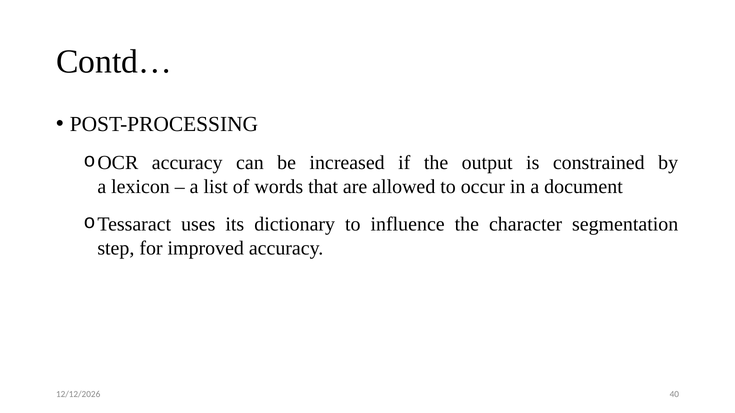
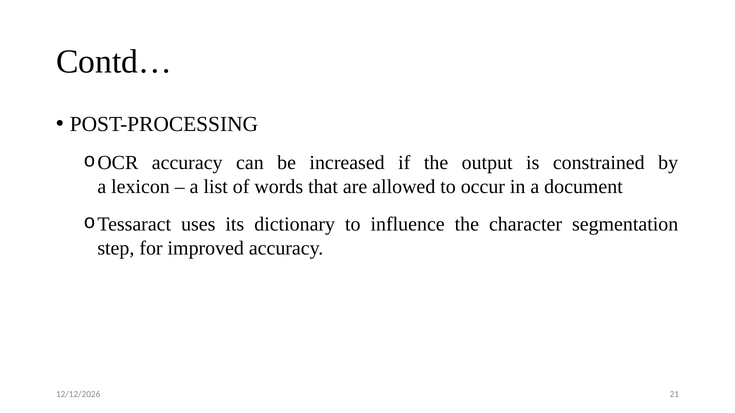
40: 40 -> 21
